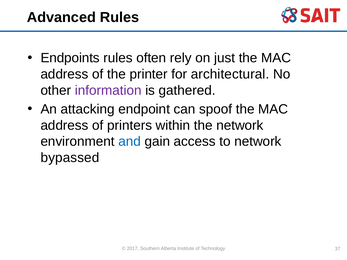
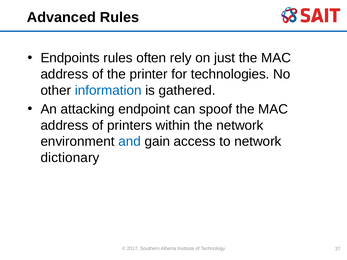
architectural: architectural -> technologies
information colour: purple -> blue
bypassed: bypassed -> dictionary
